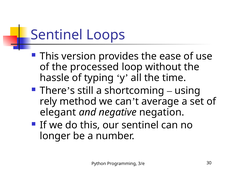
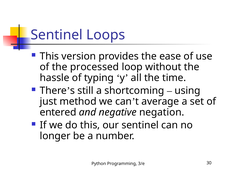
rely: rely -> just
elegant: elegant -> entered
